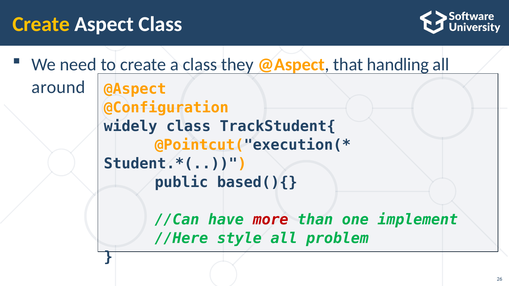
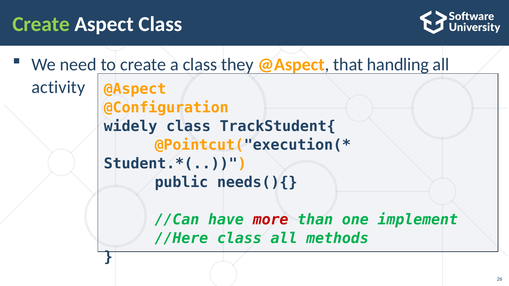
Create at (41, 24) colour: yellow -> light green
around: around -> activity
based(){: based(){ -> needs(){
//Here style: style -> class
problem: problem -> methods
